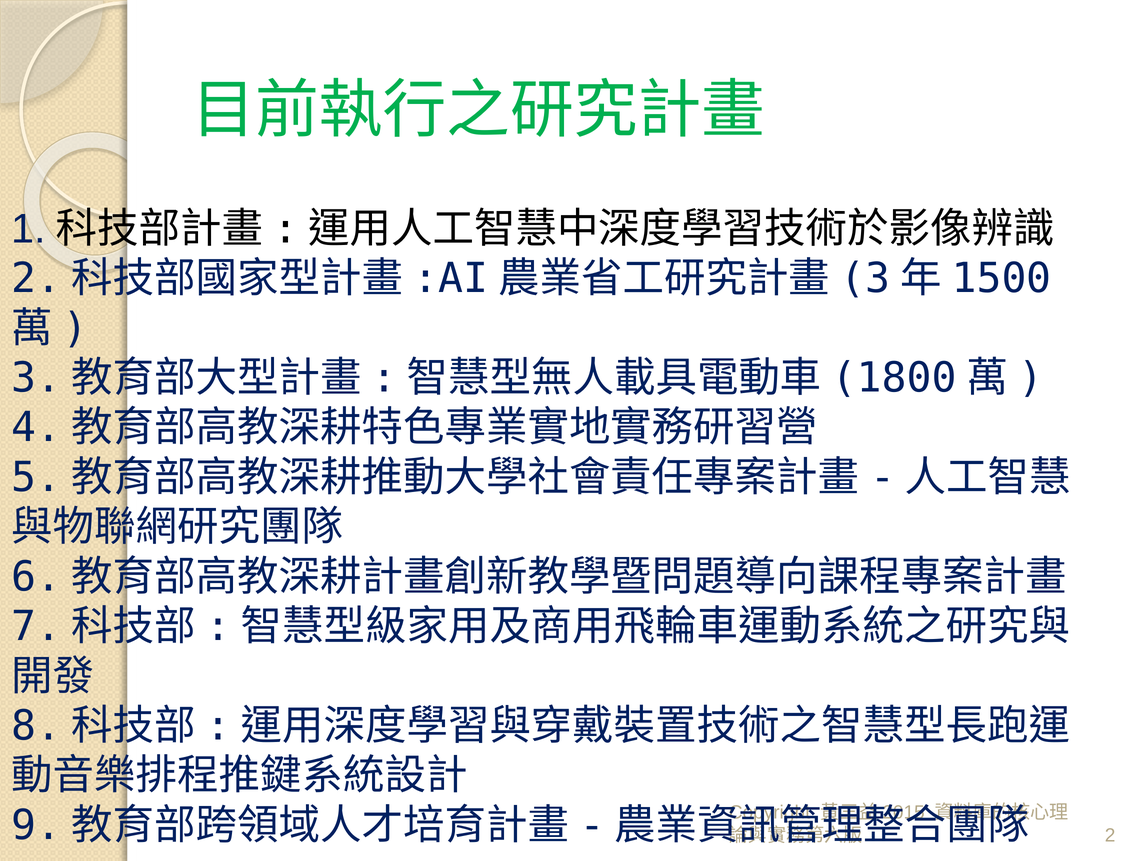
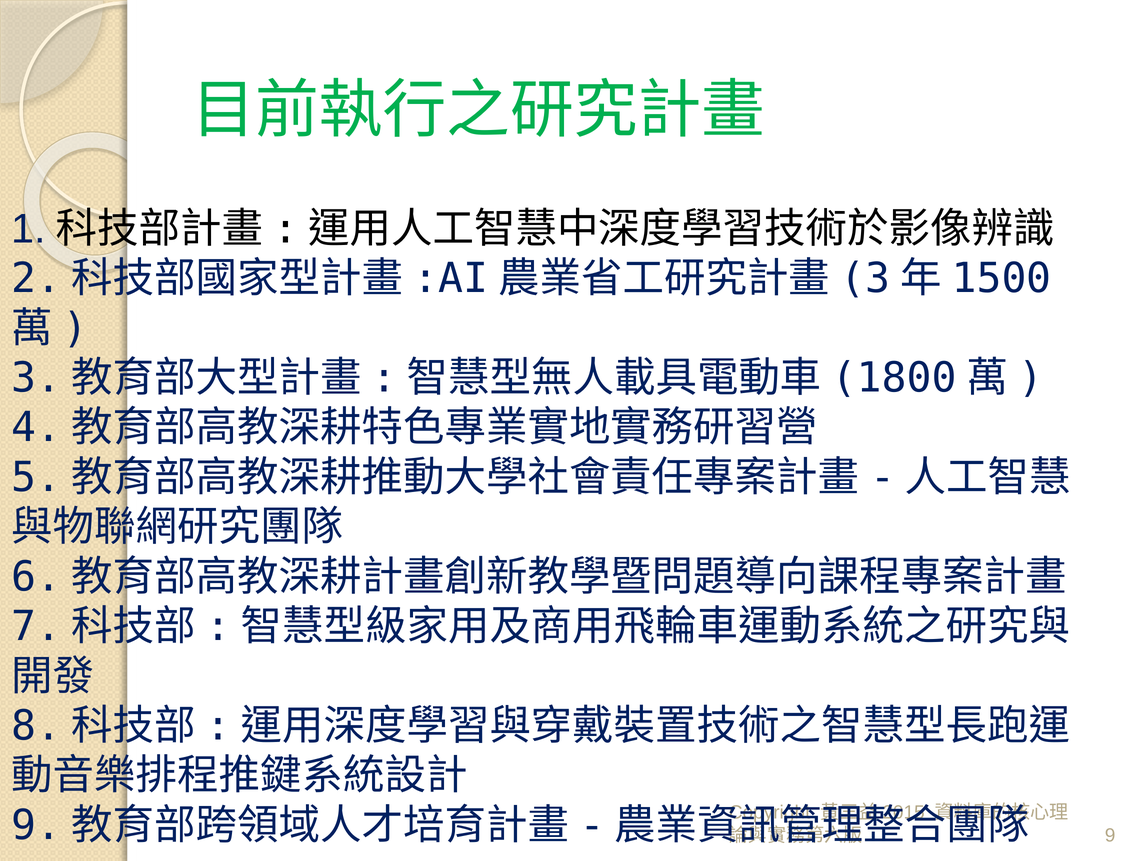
2: 2 -> 9
